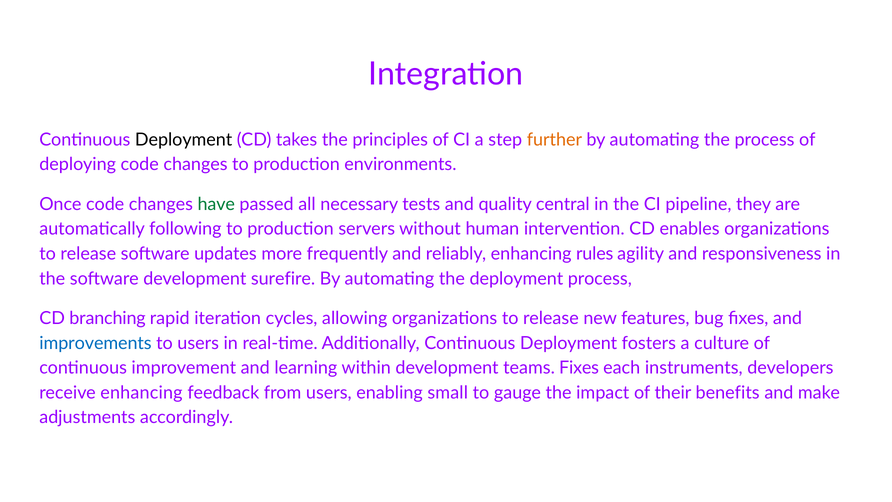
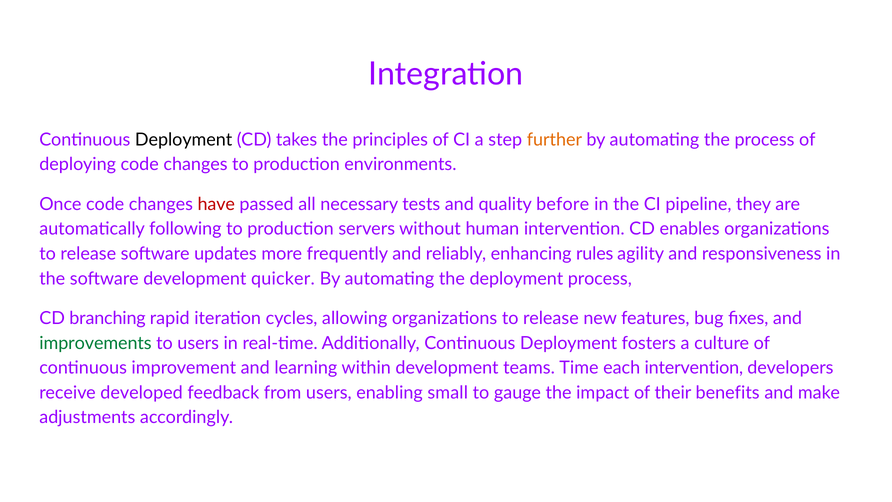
have colour: green -> red
central: central -> before
surefire: surefire -> quicker
improvements colour: blue -> green
teams Fixes: Fixes -> Time
each instruments: instruments -> intervention
receive enhancing: enhancing -> developed
